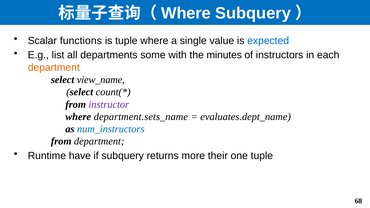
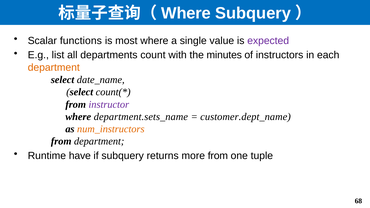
is tuple: tuple -> most
expected colour: blue -> purple
some: some -> count
view_name: view_name -> date_name
evaluates.dept_name: evaluates.dept_name -> customer.dept_name
num_instructors colour: blue -> orange
more their: their -> from
